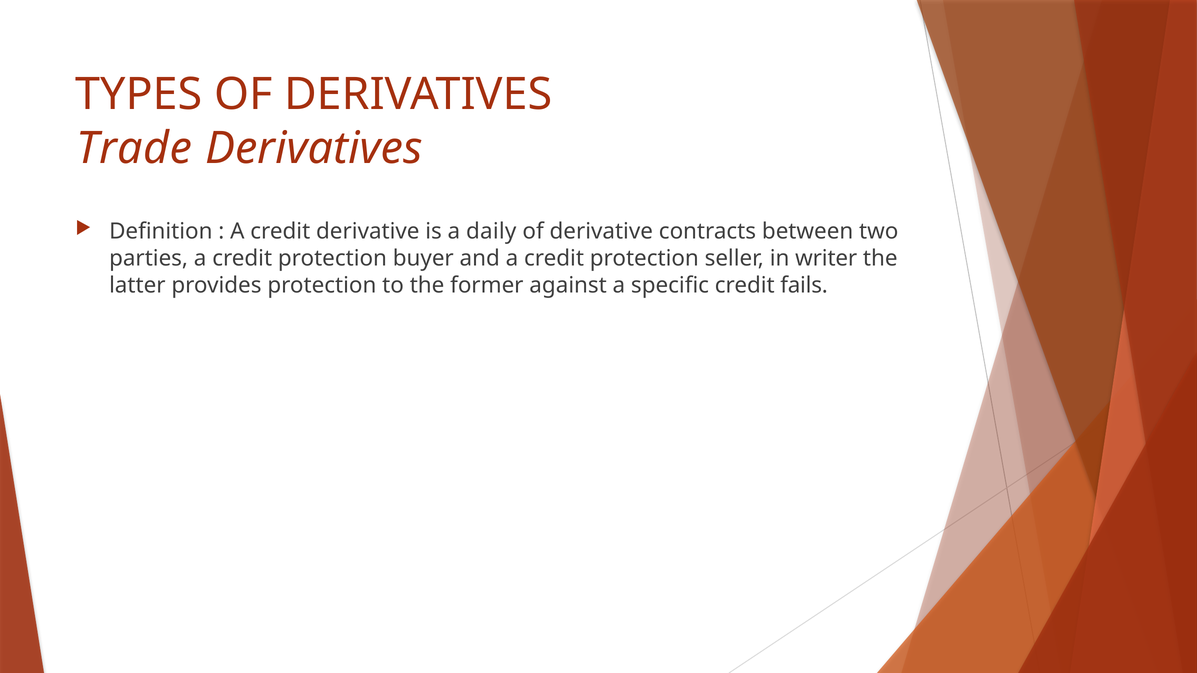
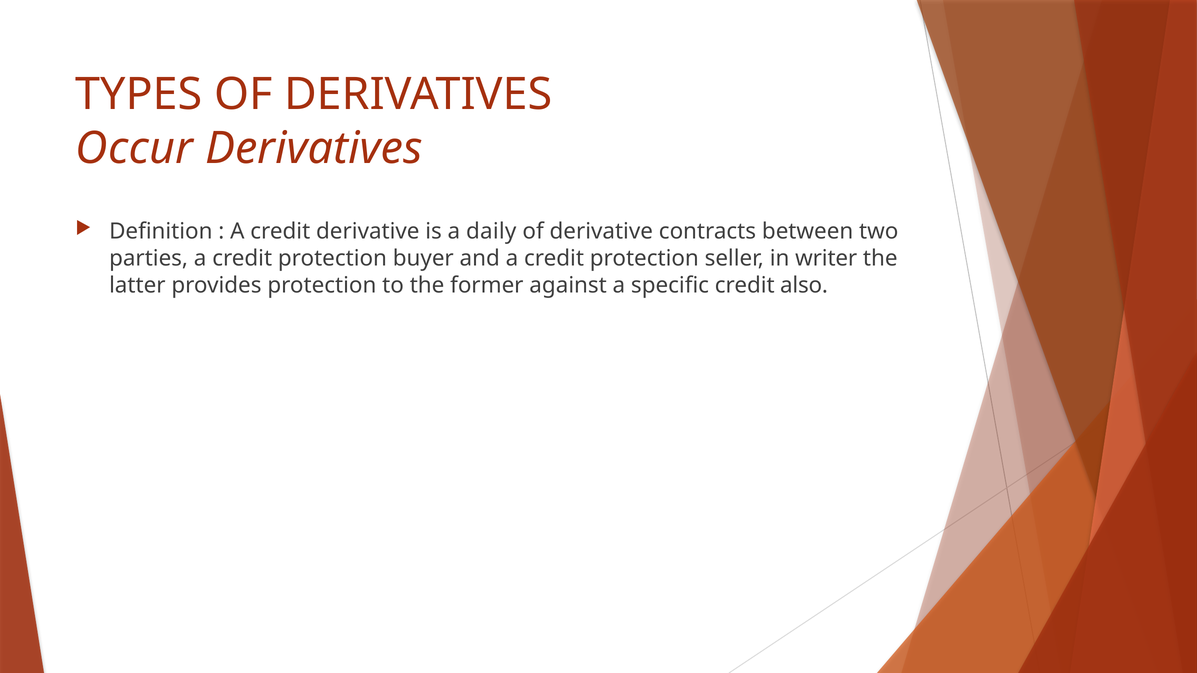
Trade: Trade -> Occur
fails: fails -> also
